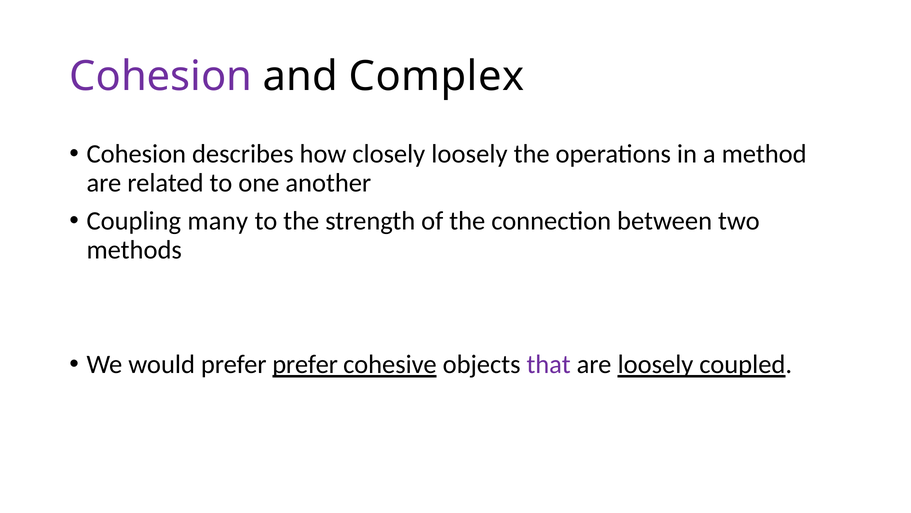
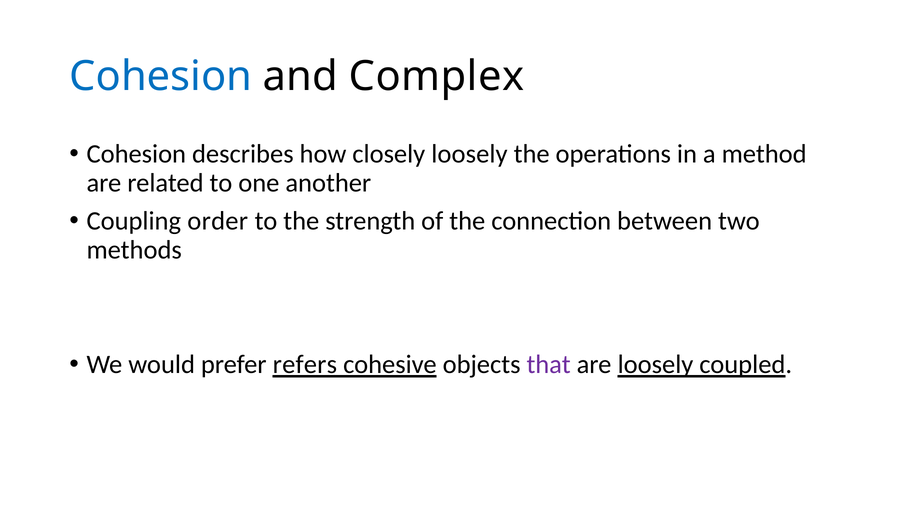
Cohesion at (161, 77) colour: purple -> blue
many: many -> order
prefer prefer: prefer -> refers
